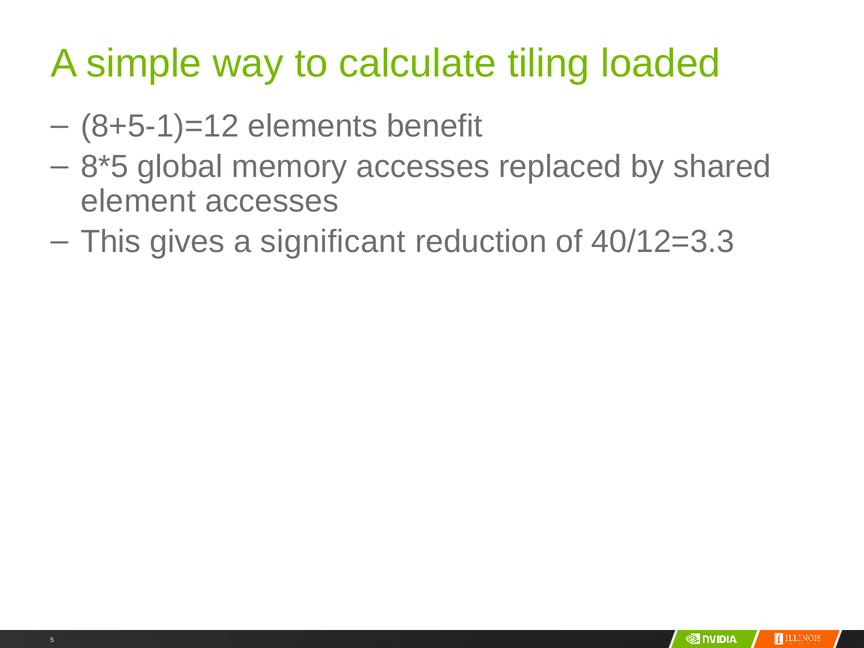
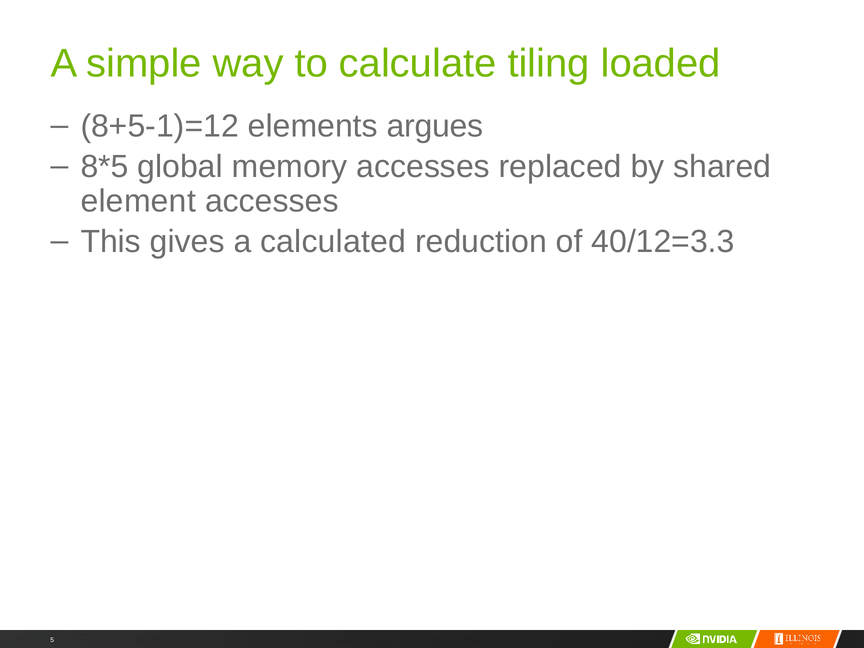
benefit: benefit -> argues
significant: significant -> calculated
